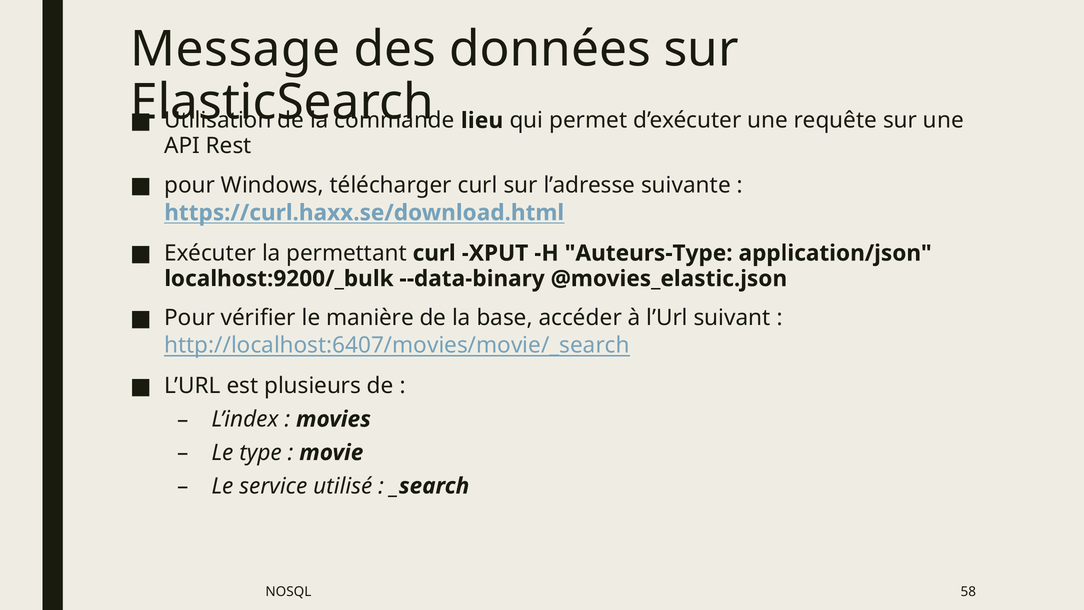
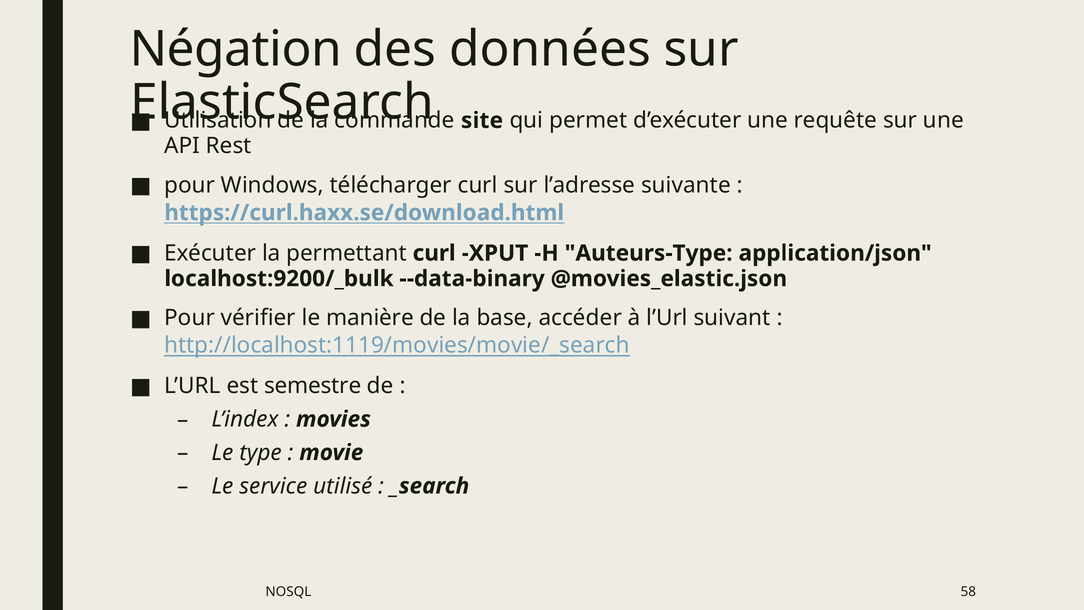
Message: Message -> Négation
lieu: lieu -> site
http://localhost:6407/movies/movie/_search: http://localhost:6407/movies/movie/_search -> http://localhost:1119/movies/movie/_search
plusieurs: plusieurs -> semestre
